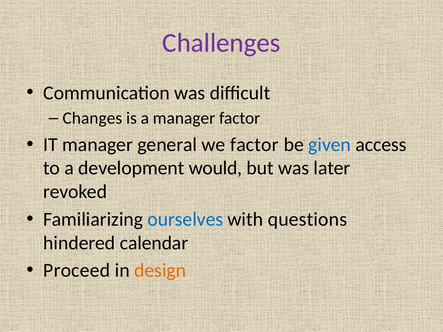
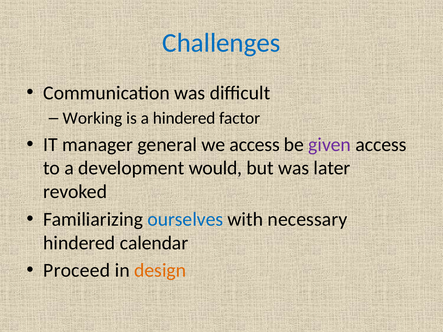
Challenges colour: purple -> blue
Changes: Changes -> Working
a manager: manager -> hindered
we factor: factor -> access
given colour: blue -> purple
questions: questions -> necessary
